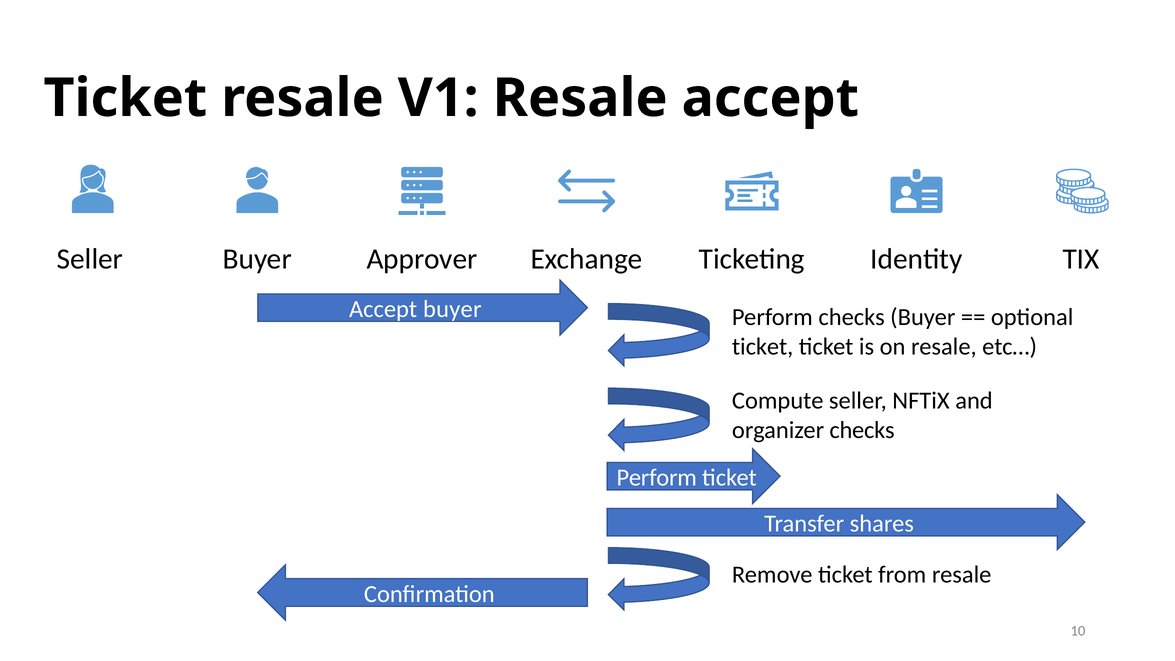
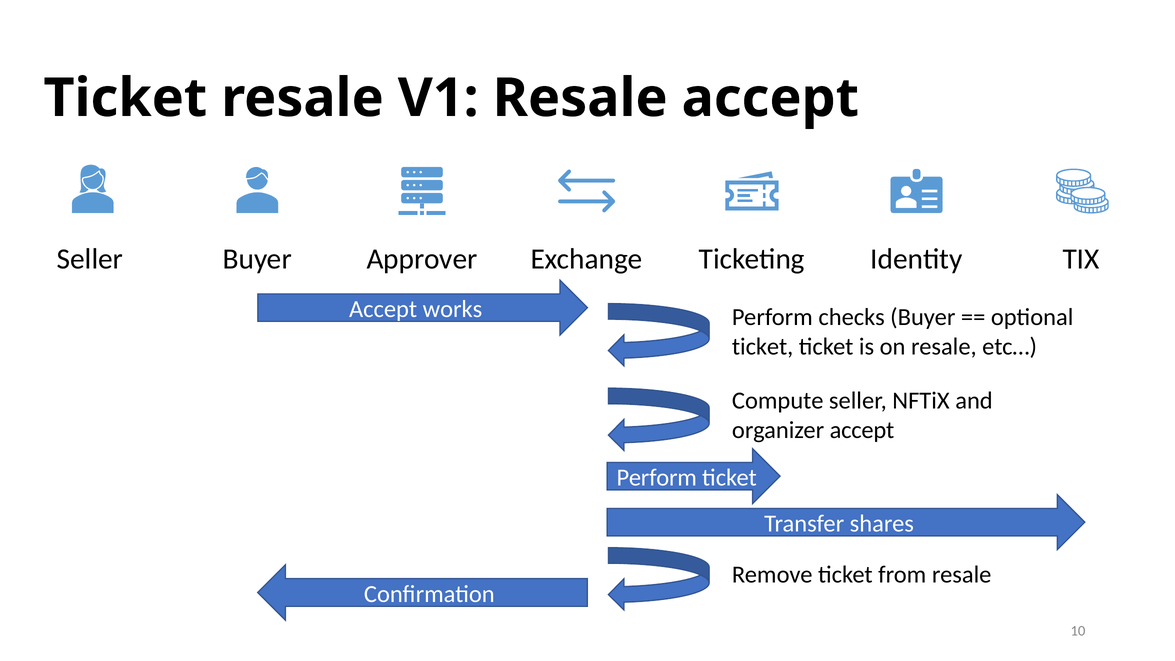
Accept buyer: buyer -> works
organizer checks: checks -> accept
